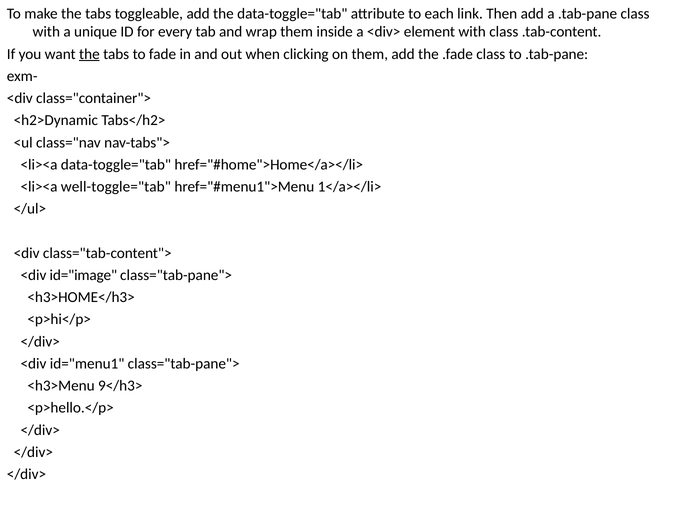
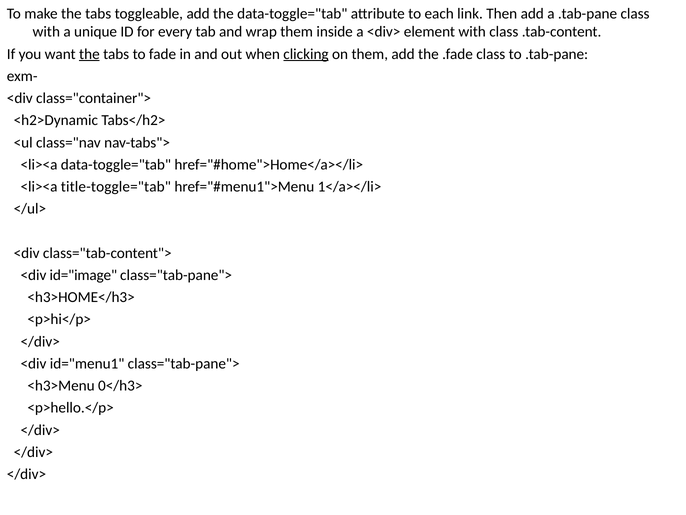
clicking underline: none -> present
well-toggle="tab: well-toggle="tab -> title-toggle="tab
9</h3>: 9</h3> -> 0</h3>
